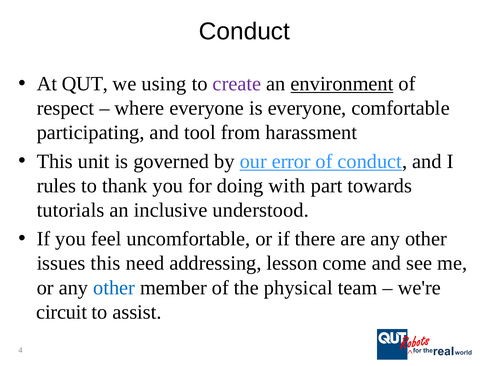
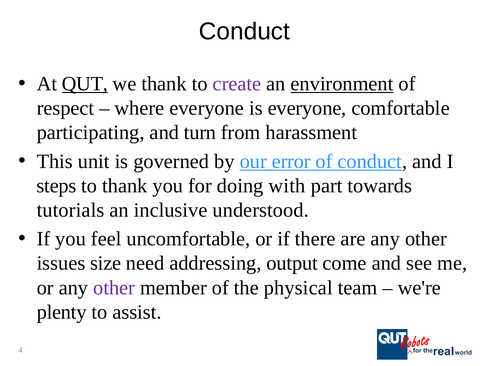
QUT underline: none -> present
we using: using -> thank
tool: tool -> turn
rules: rules -> steps
issues this: this -> size
lesson: lesson -> output
other at (114, 288) colour: blue -> purple
circuit: circuit -> plenty
